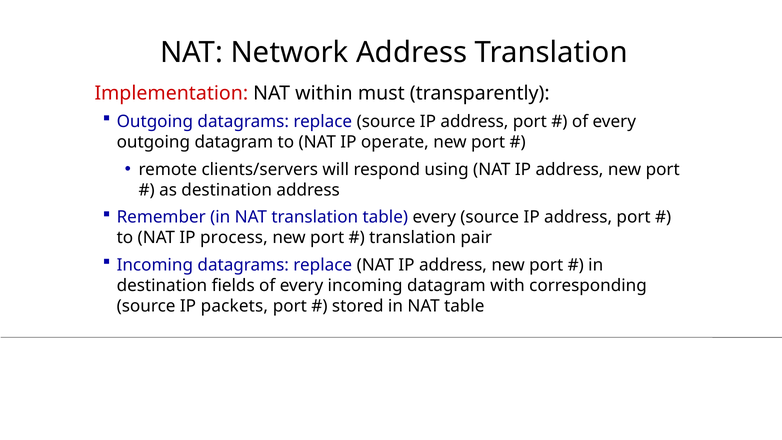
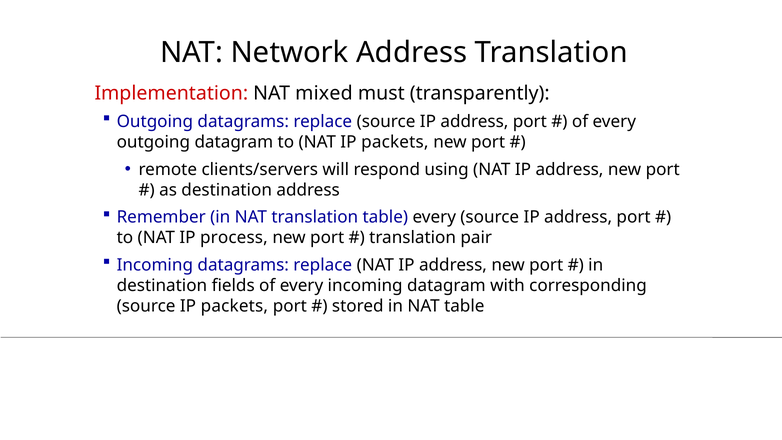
within: within -> mixed
NAT IP operate: operate -> packets
